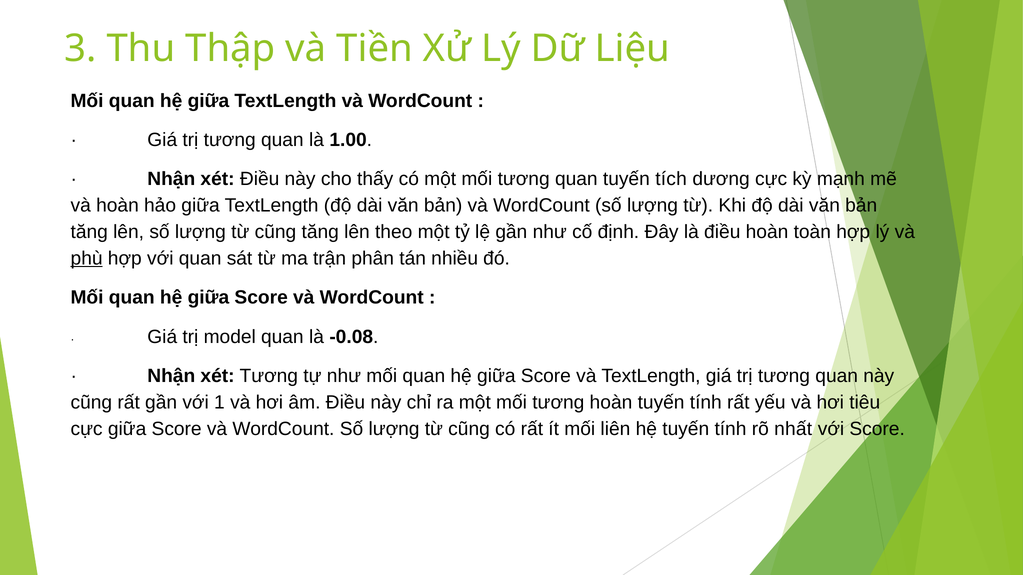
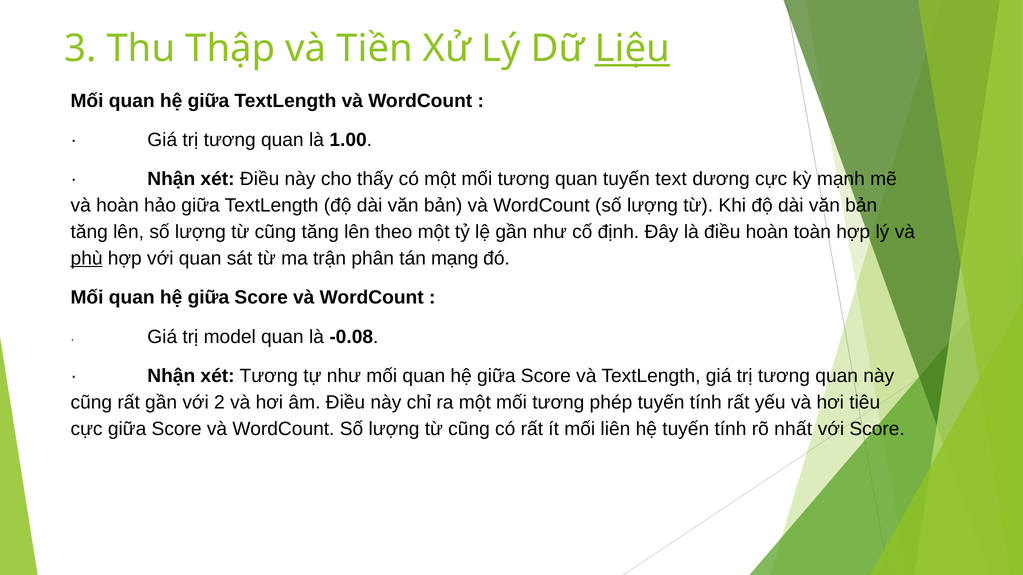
Liệu underline: none -> present
tích: tích -> text
nhiều: nhiều -> mạng
1: 1 -> 2
tương hoàn: hoàn -> phép
